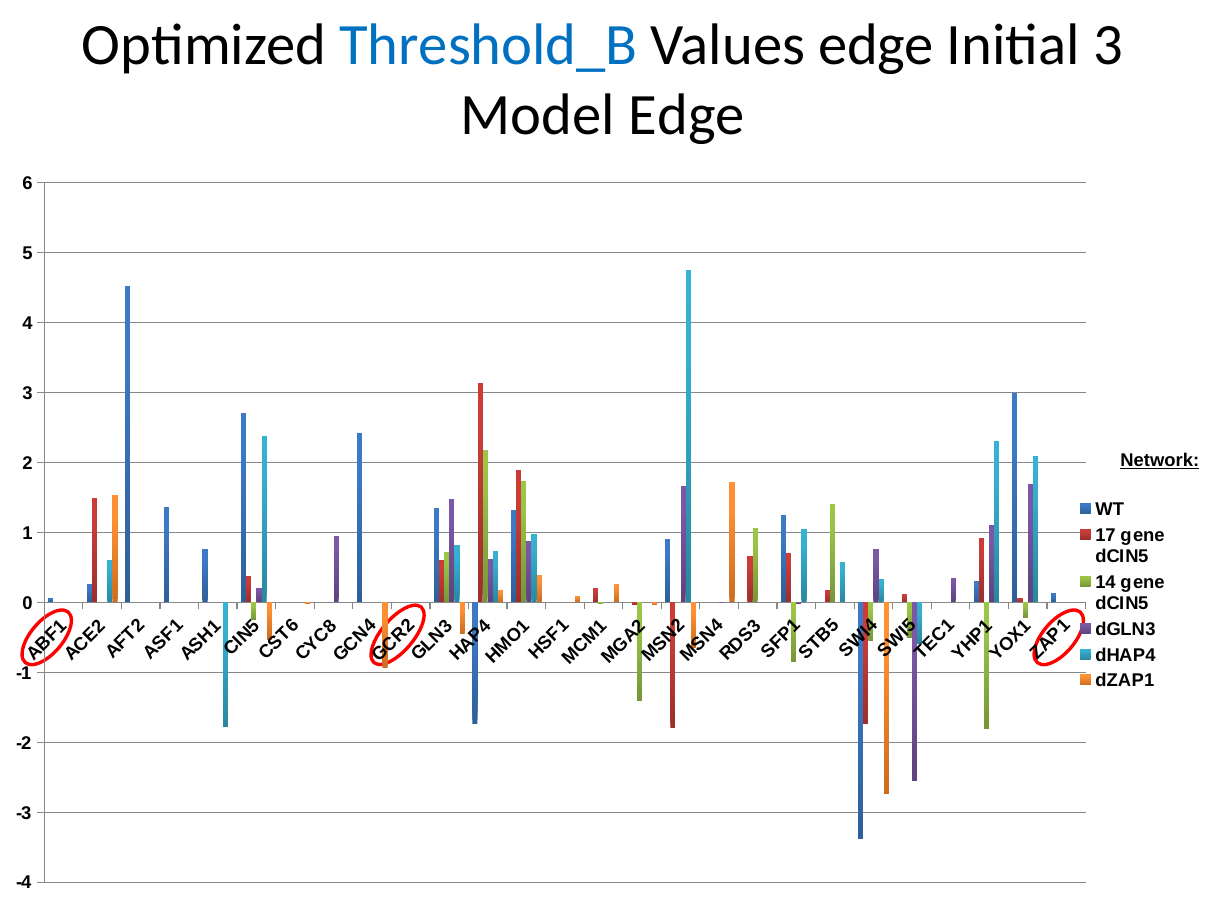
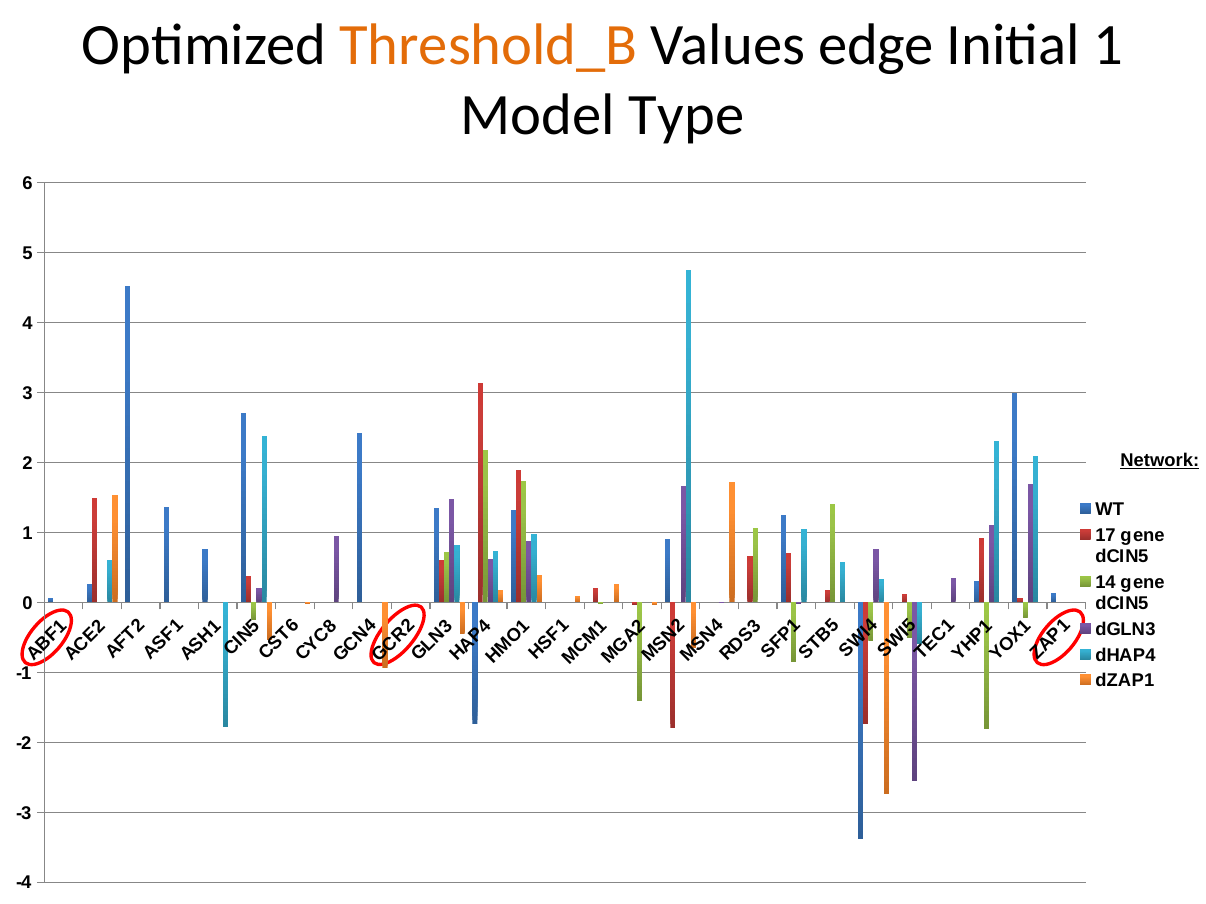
Threshold_B colour: blue -> orange
Initial 3: 3 -> 1
Model Edge: Edge -> Type
